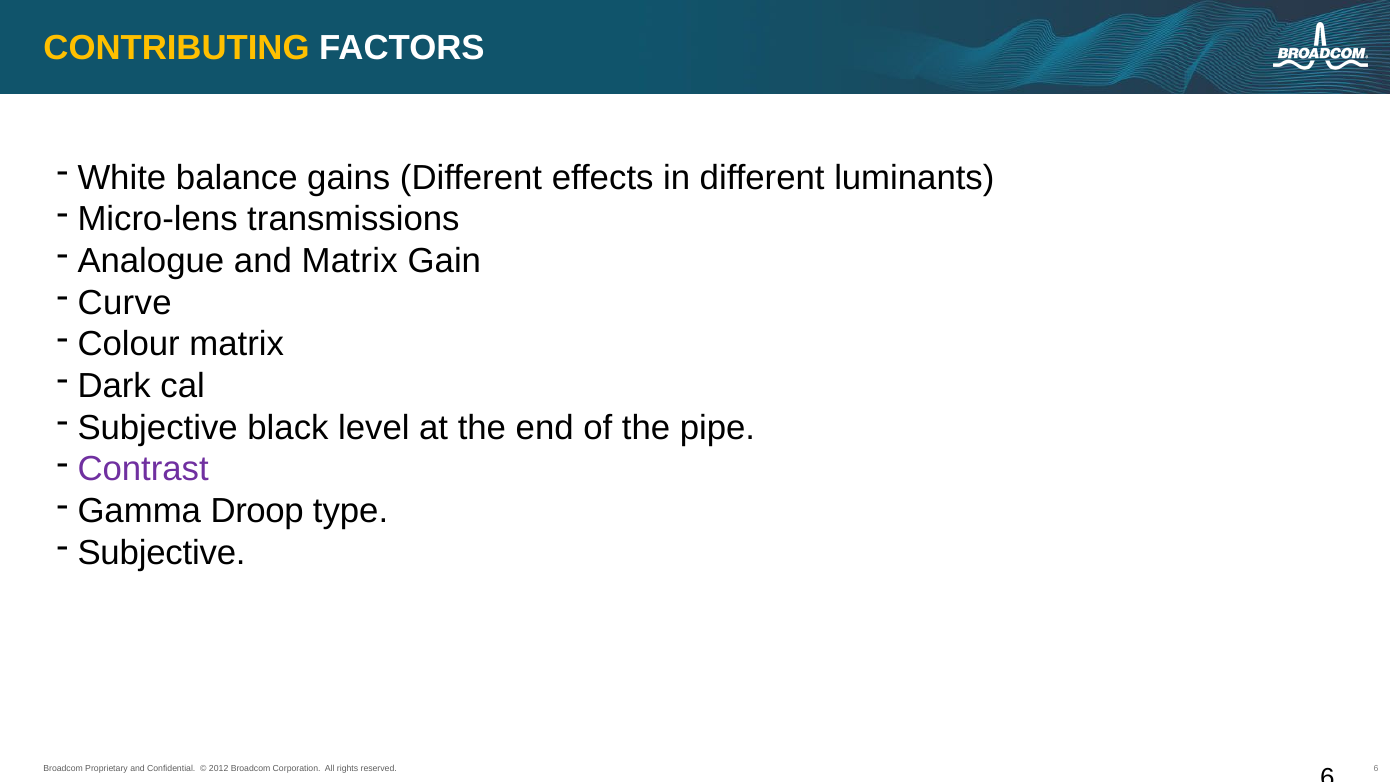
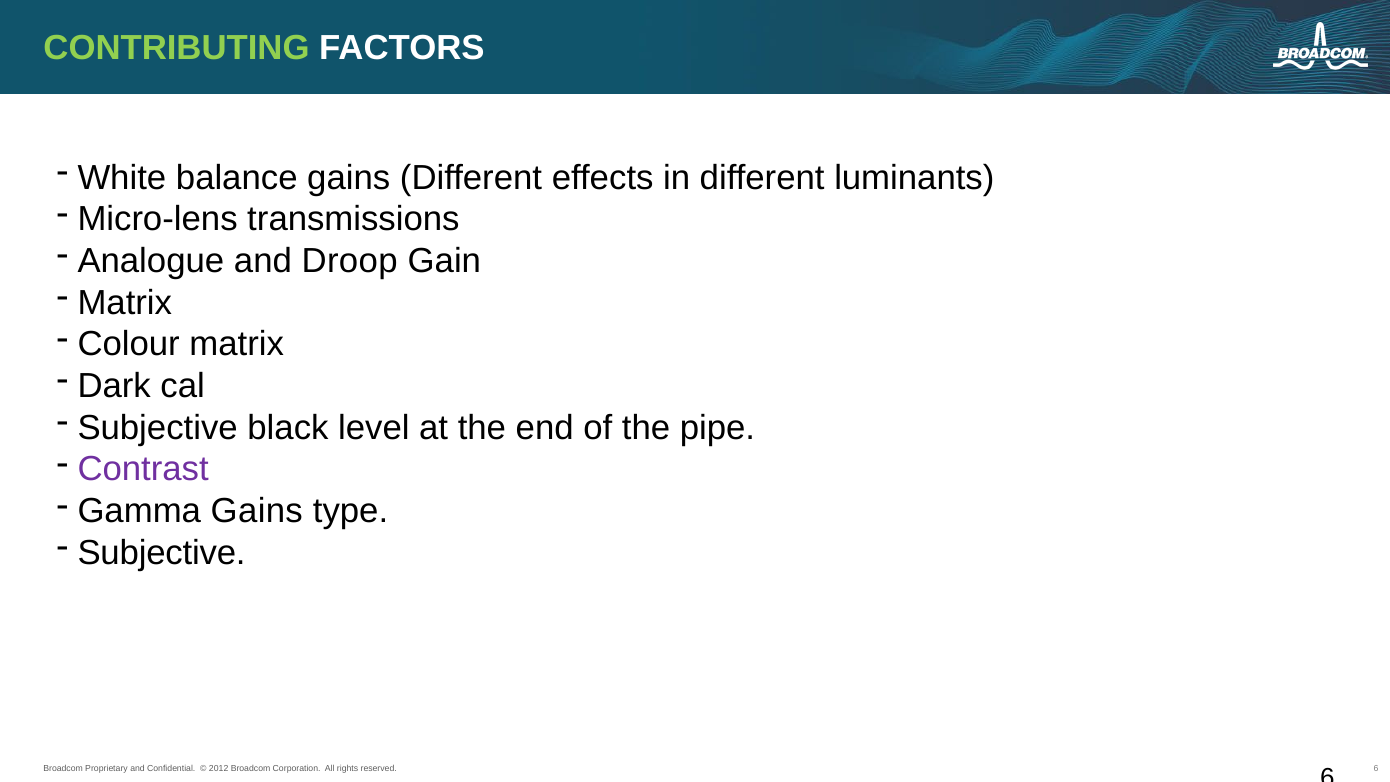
CONTRIBUTING colour: yellow -> light green
and Matrix: Matrix -> Droop
Curve at (125, 303): Curve -> Matrix
Gamma Droop: Droop -> Gains
